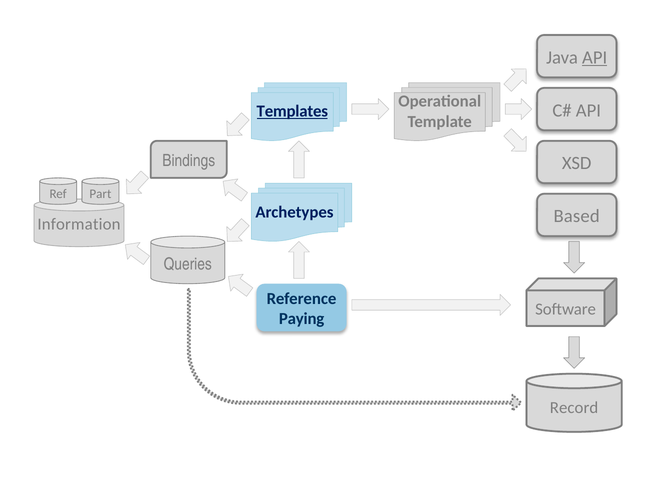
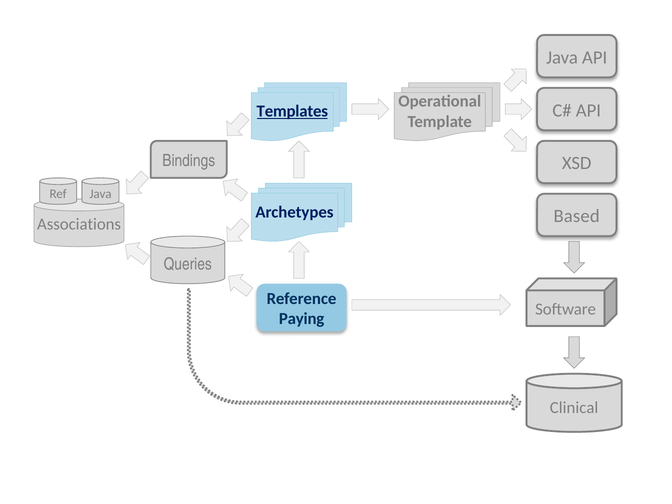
API at (595, 57) underline: present -> none
Ref Part: Part -> Java
Information: Information -> Associations
Record: Record -> Clinical
